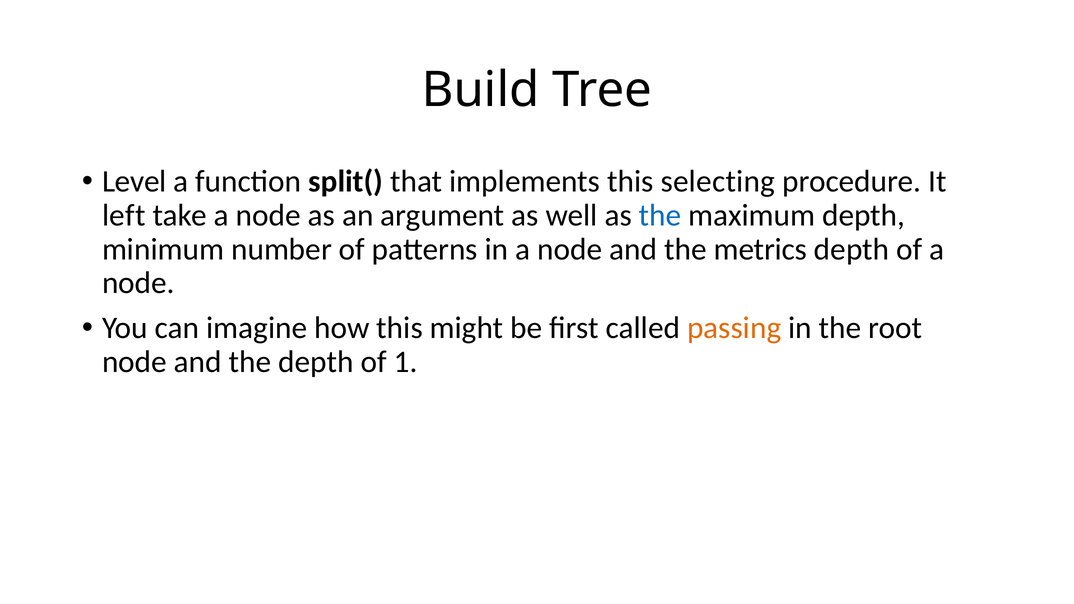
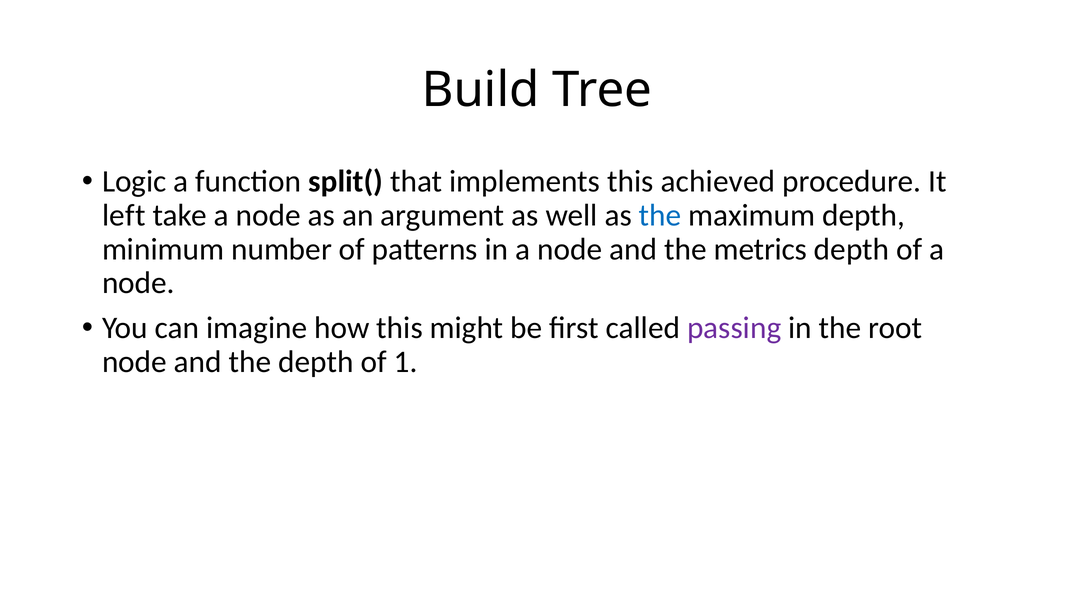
Level: Level -> Logic
selecting: selecting -> achieved
passing colour: orange -> purple
